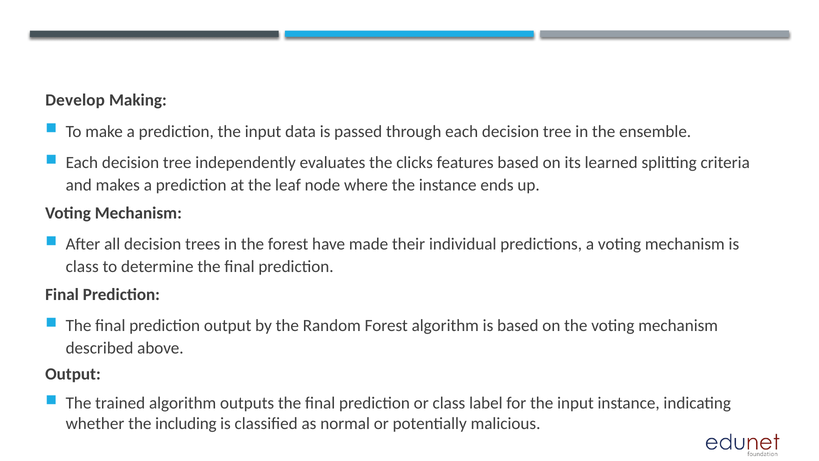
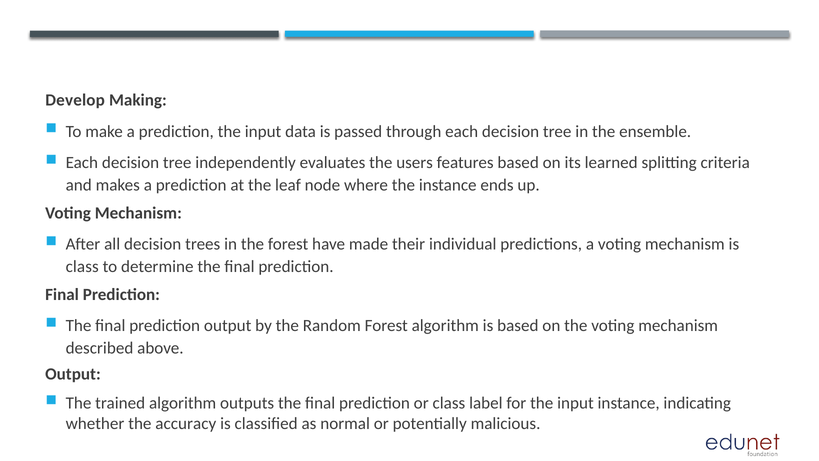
clicks: clicks -> users
including: including -> accuracy
